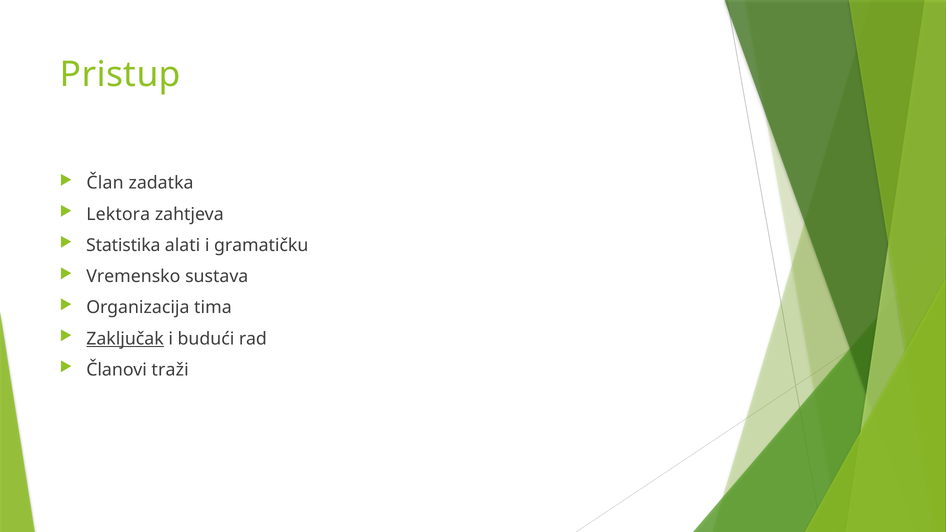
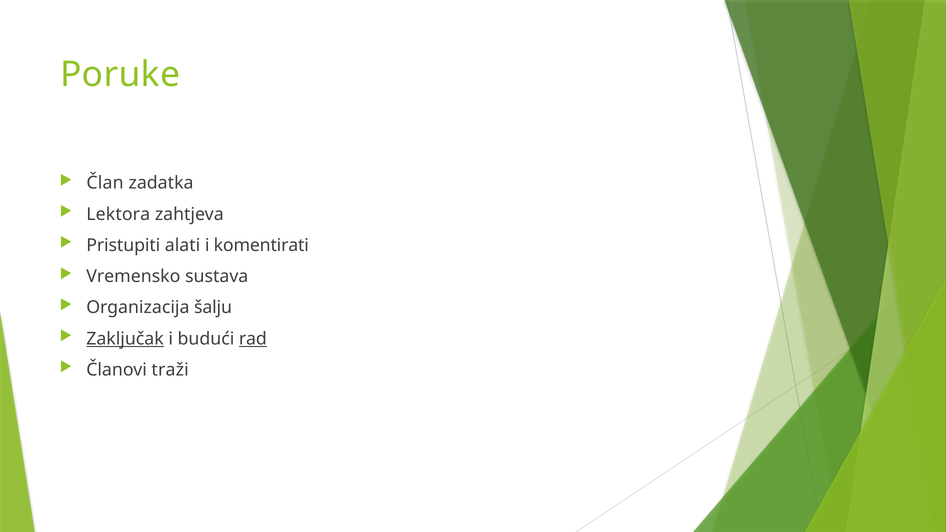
Pristup: Pristup -> Poruke
Statistika: Statistika -> Pristupiti
gramatičku: gramatičku -> komentirati
tima: tima -> šalju
rad underline: none -> present
